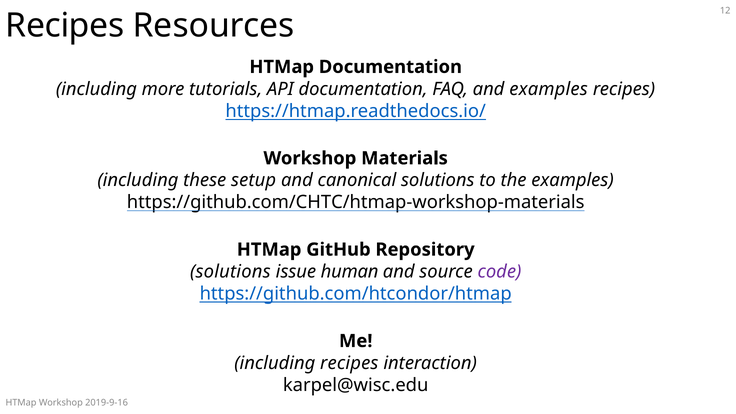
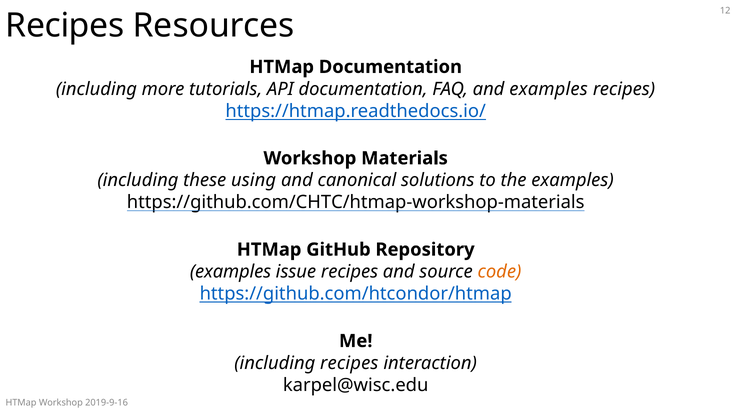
setup: setup -> using
solutions at (230, 272): solutions -> examples
issue human: human -> recipes
code colour: purple -> orange
